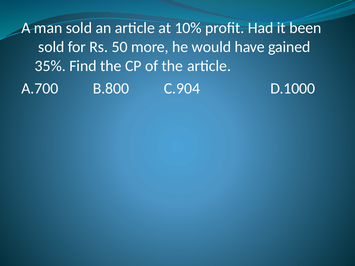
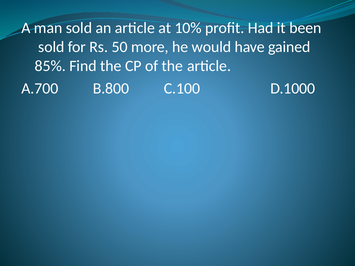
35%: 35% -> 85%
C.904: C.904 -> C.100
